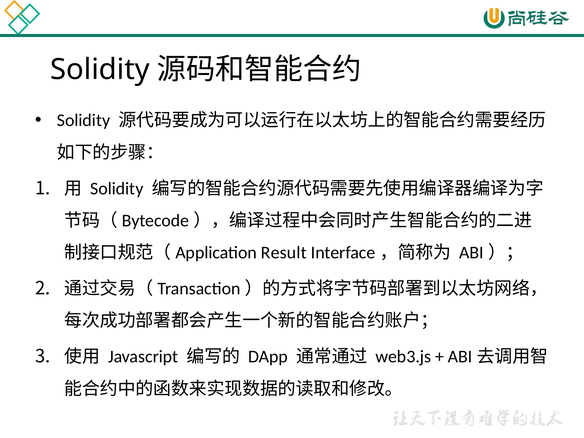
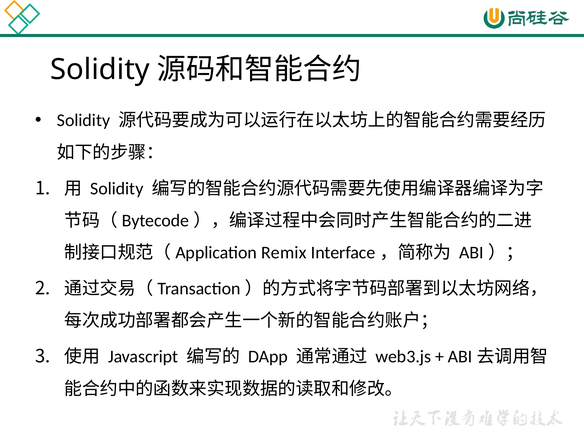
Result: Result -> Remix
